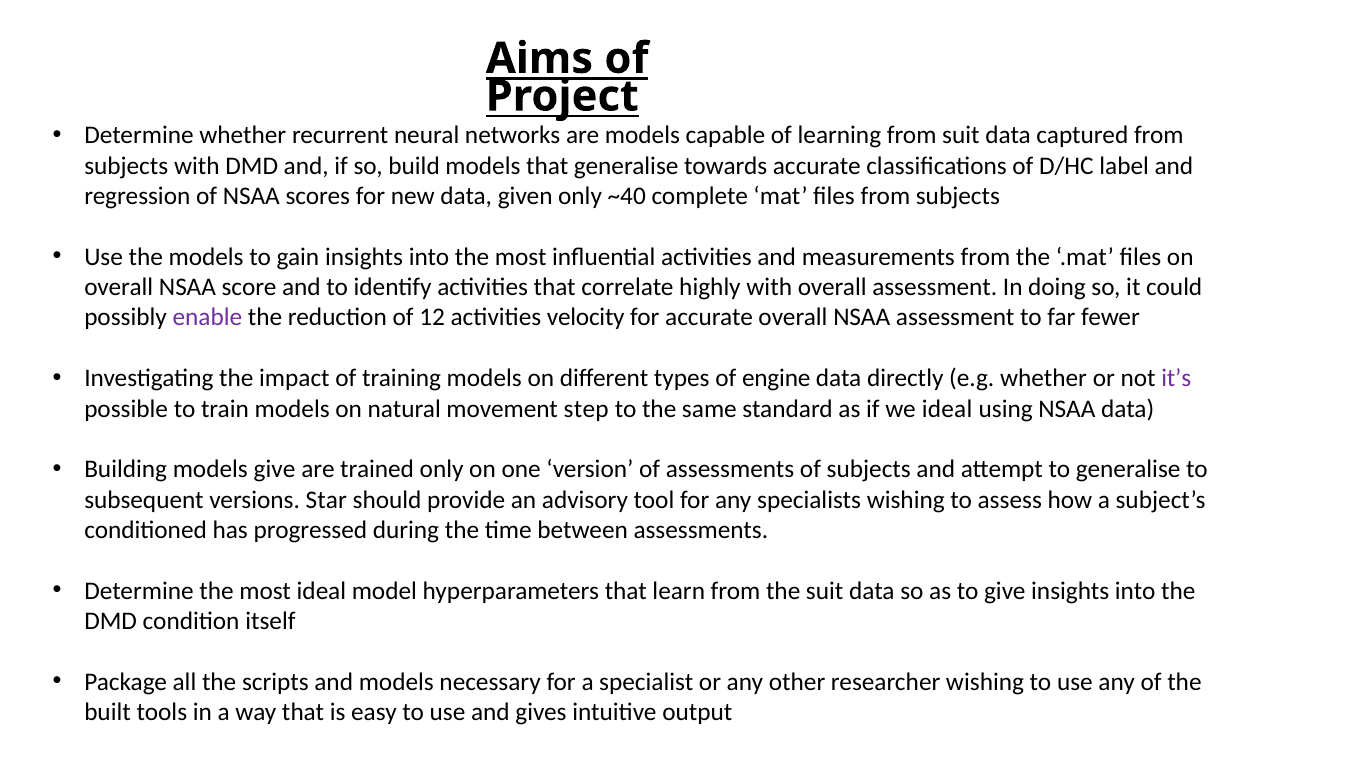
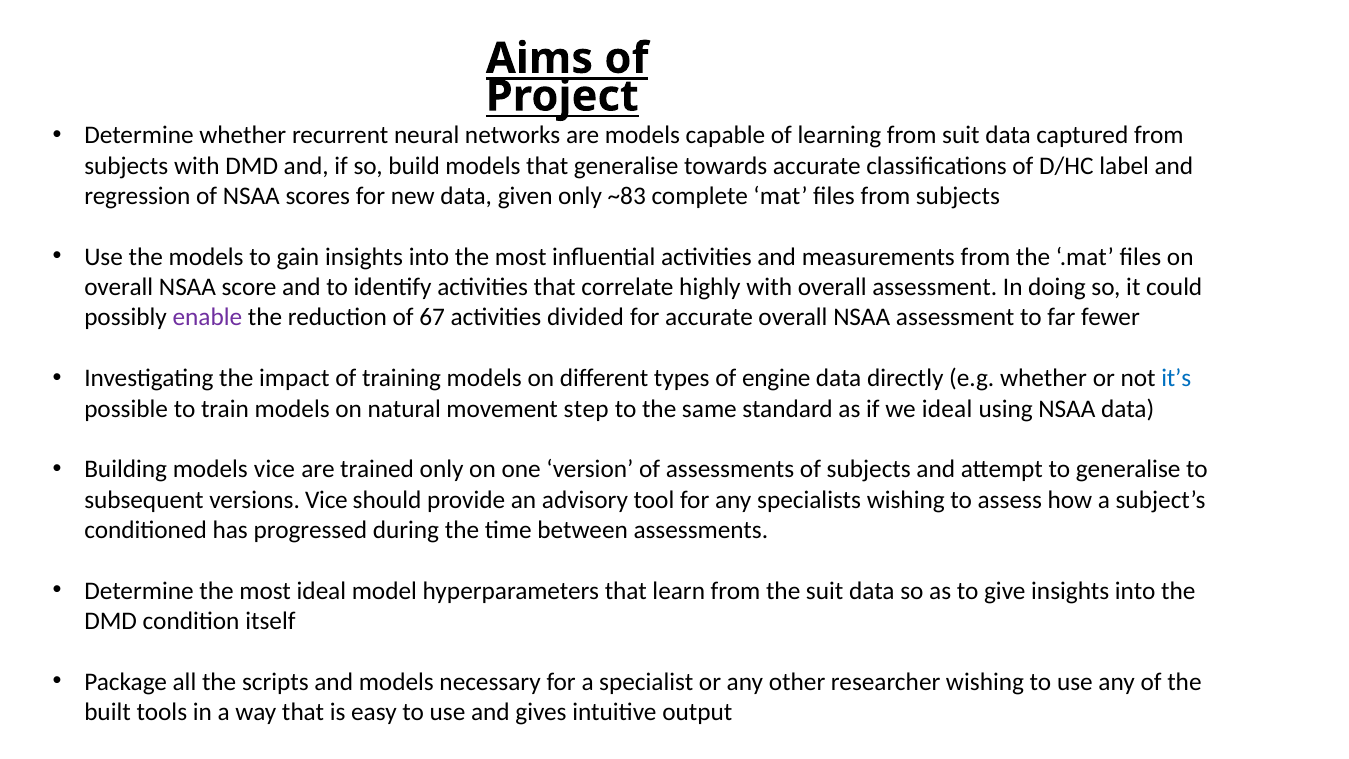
~40: ~40 -> ~83
12: 12 -> 67
velocity: velocity -> divided
it’s colour: purple -> blue
models give: give -> vice
versions Star: Star -> Vice
